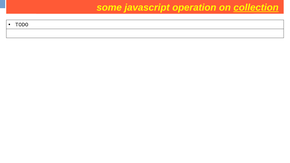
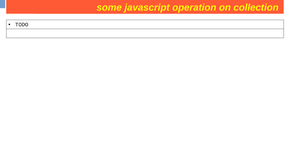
collection at (256, 8) underline: present -> none
